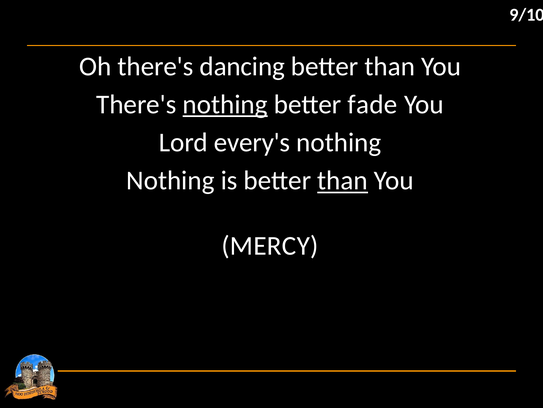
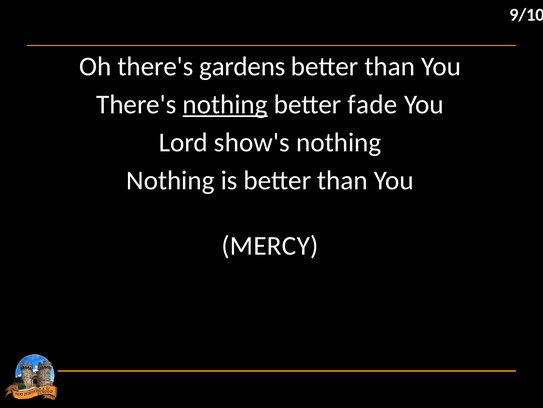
dancing: dancing -> gardens
every's: every's -> show's
than at (343, 180) underline: present -> none
